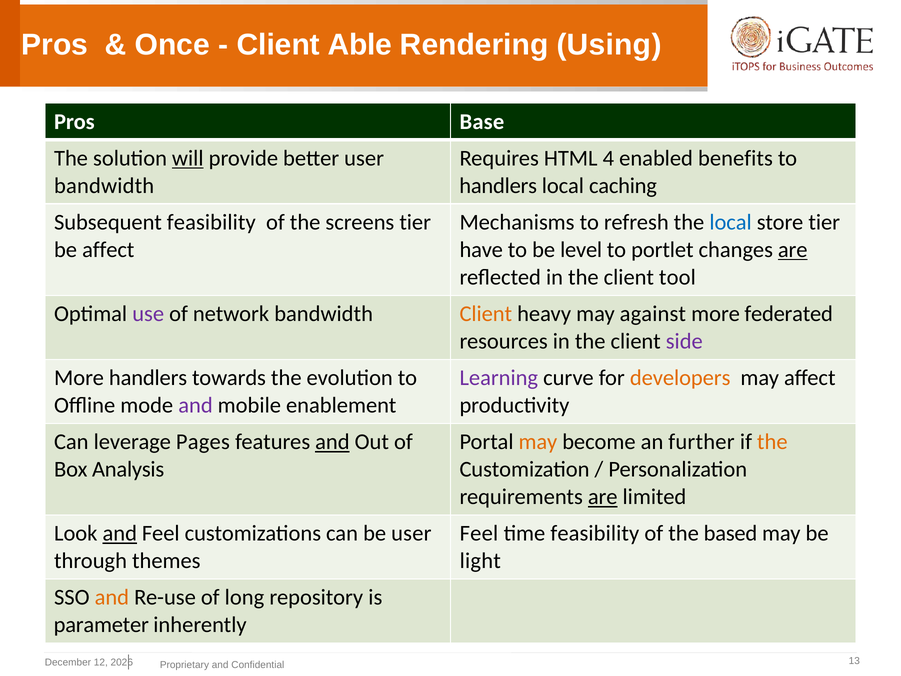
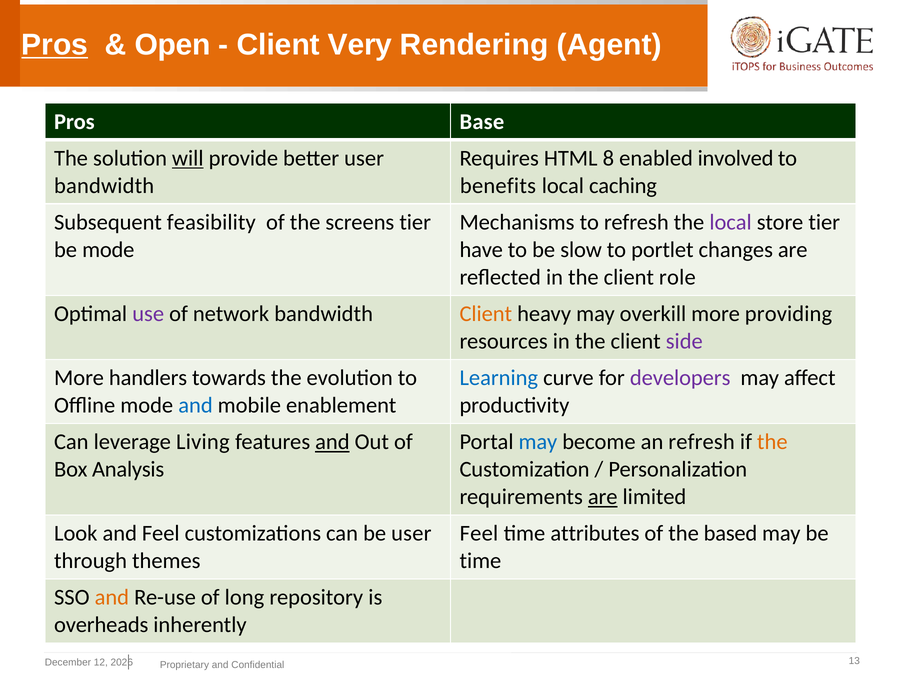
Pros at (55, 45) underline: none -> present
Once: Once -> Open
Able: Able -> Very
Using: Using -> Agent
4: 4 -> 8
benefits: benefits -> involved
handlers at (498, 186): handlers -> benefits
local at (731, 222) colour: blue -> purple
be affect: affect -> mode
level: level -> slow
are at (793, 250) underline: present -> none
tool: tool -> role
against: against -> overkill
federated: federated -> providing
Learning colour: purple -> blue
developers colour: orange -> purple
and at (195, 405) colour: purple -> blue
Pages: Pages -> Living
may at (538, 442) colour: orange -> blue
an further: further -> refresh
and at (120, 533) underline: present -> none
time feasibility: feasibility -> attributes
light at (480, 561): light -> time
parameter: parameter -> overheads
